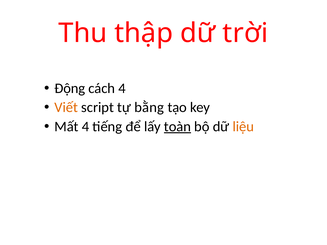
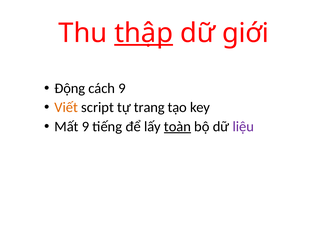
thập underline: none -> present
trời: trời -> giới
cách 4: 4 -> 9
bằng: bằng -> trang
Mất 4: 4 -> 9
liệu colour: orange -> purple
